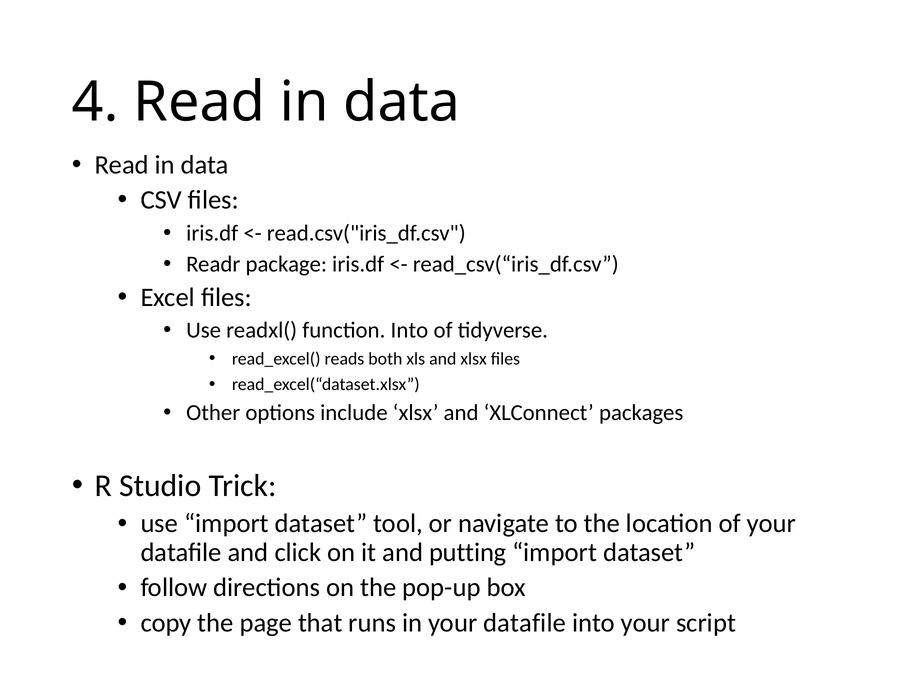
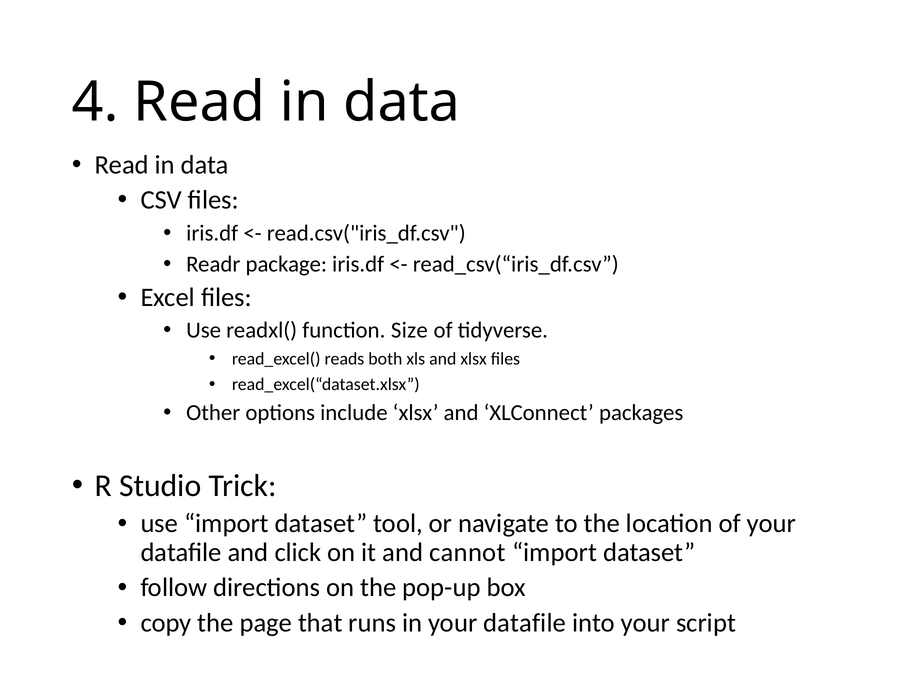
function Into: Into -> Size
putting: putting -> cannot
